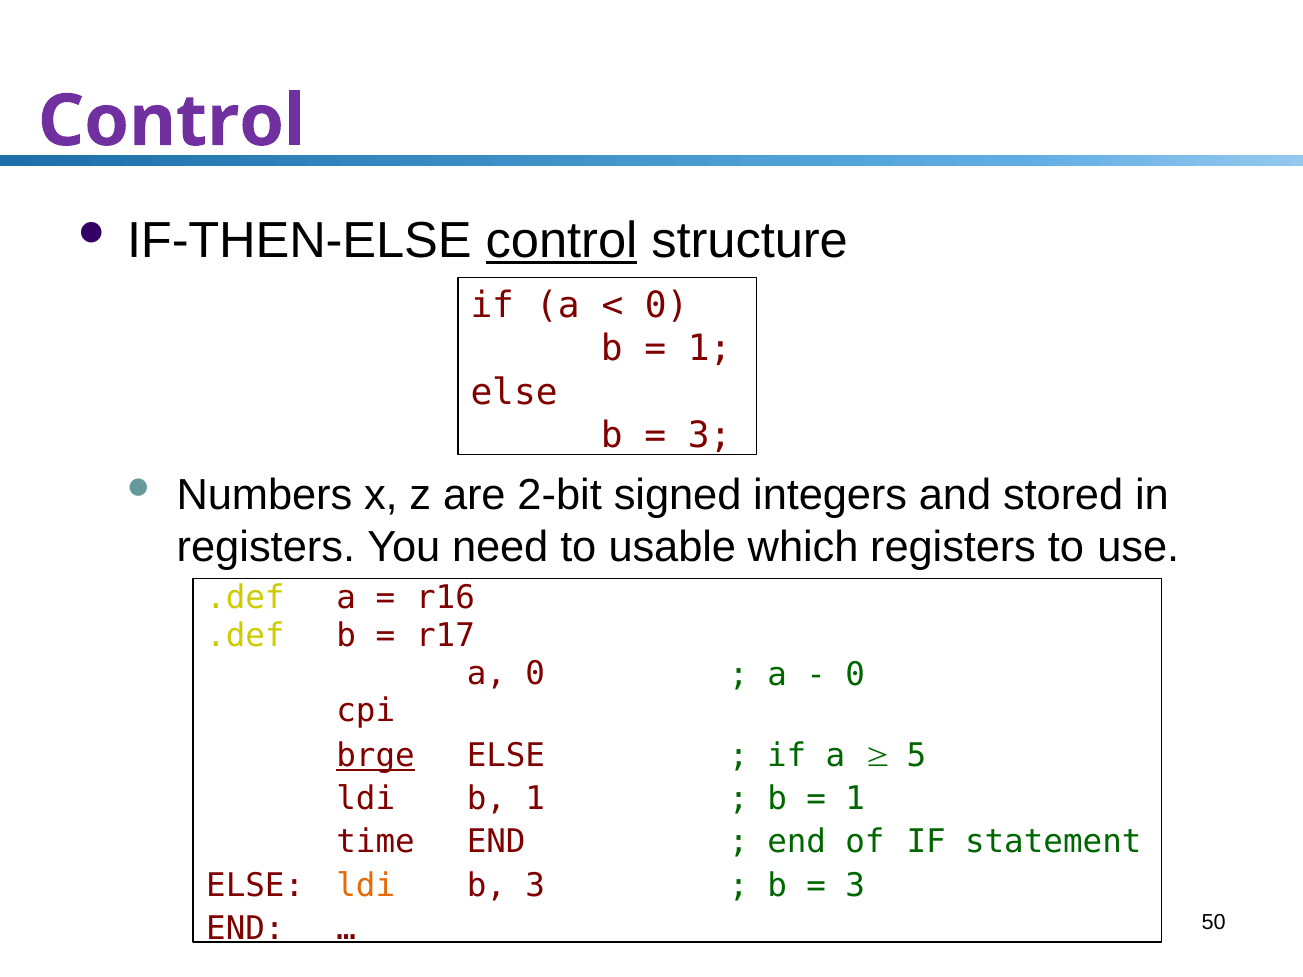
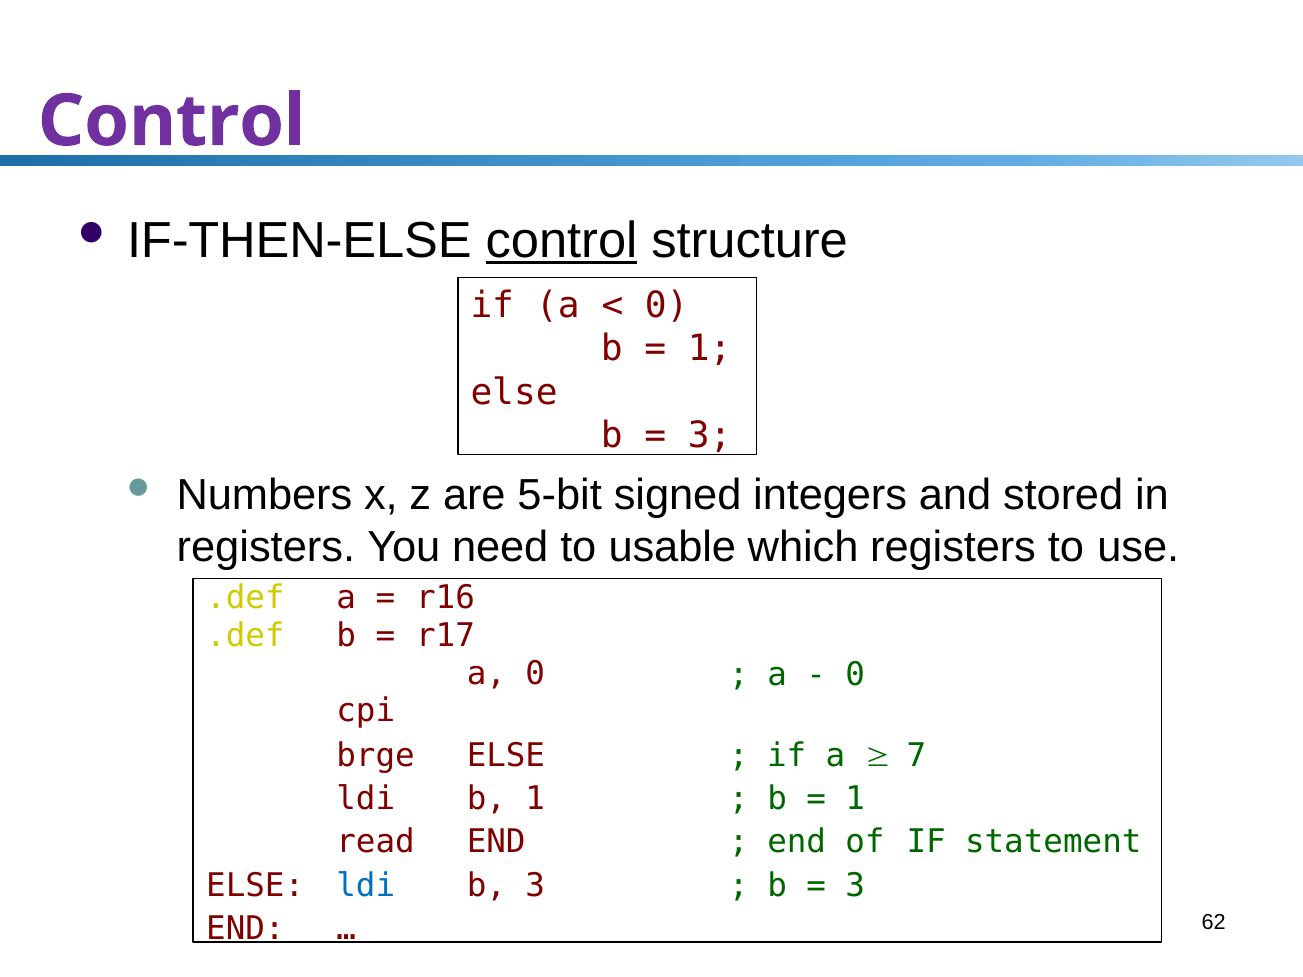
2-bit: 2-bit -> 5-bit
brge underline: present -> none
5: 5 -> 7
time: time -> read
ldi at (366, 886) colour: orange -> blue
50: 50 -> 62
